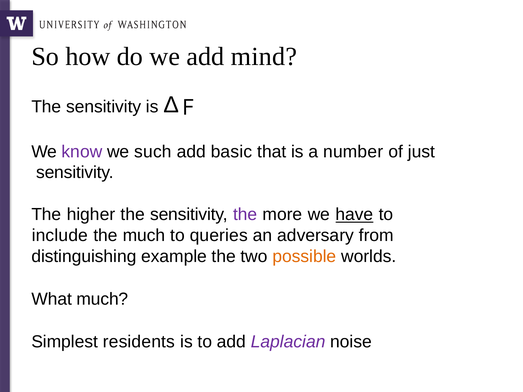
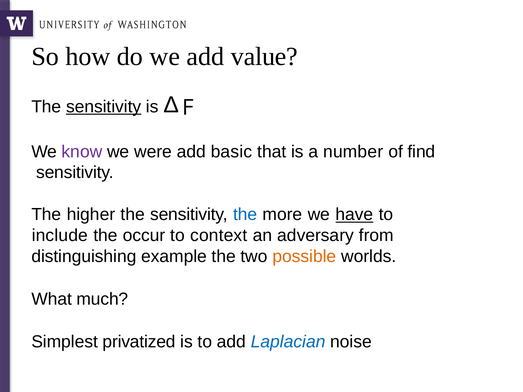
mind: mind -> value
sensitivity at (104, 107) underline: none -> present
such: such -> were
just: just -> find
the at (245, 215) colour: purple -> blue
the much: much -> occur
queries: queries -> context
residents: residents -> privatized
Laplacian colour: purple -> blue
